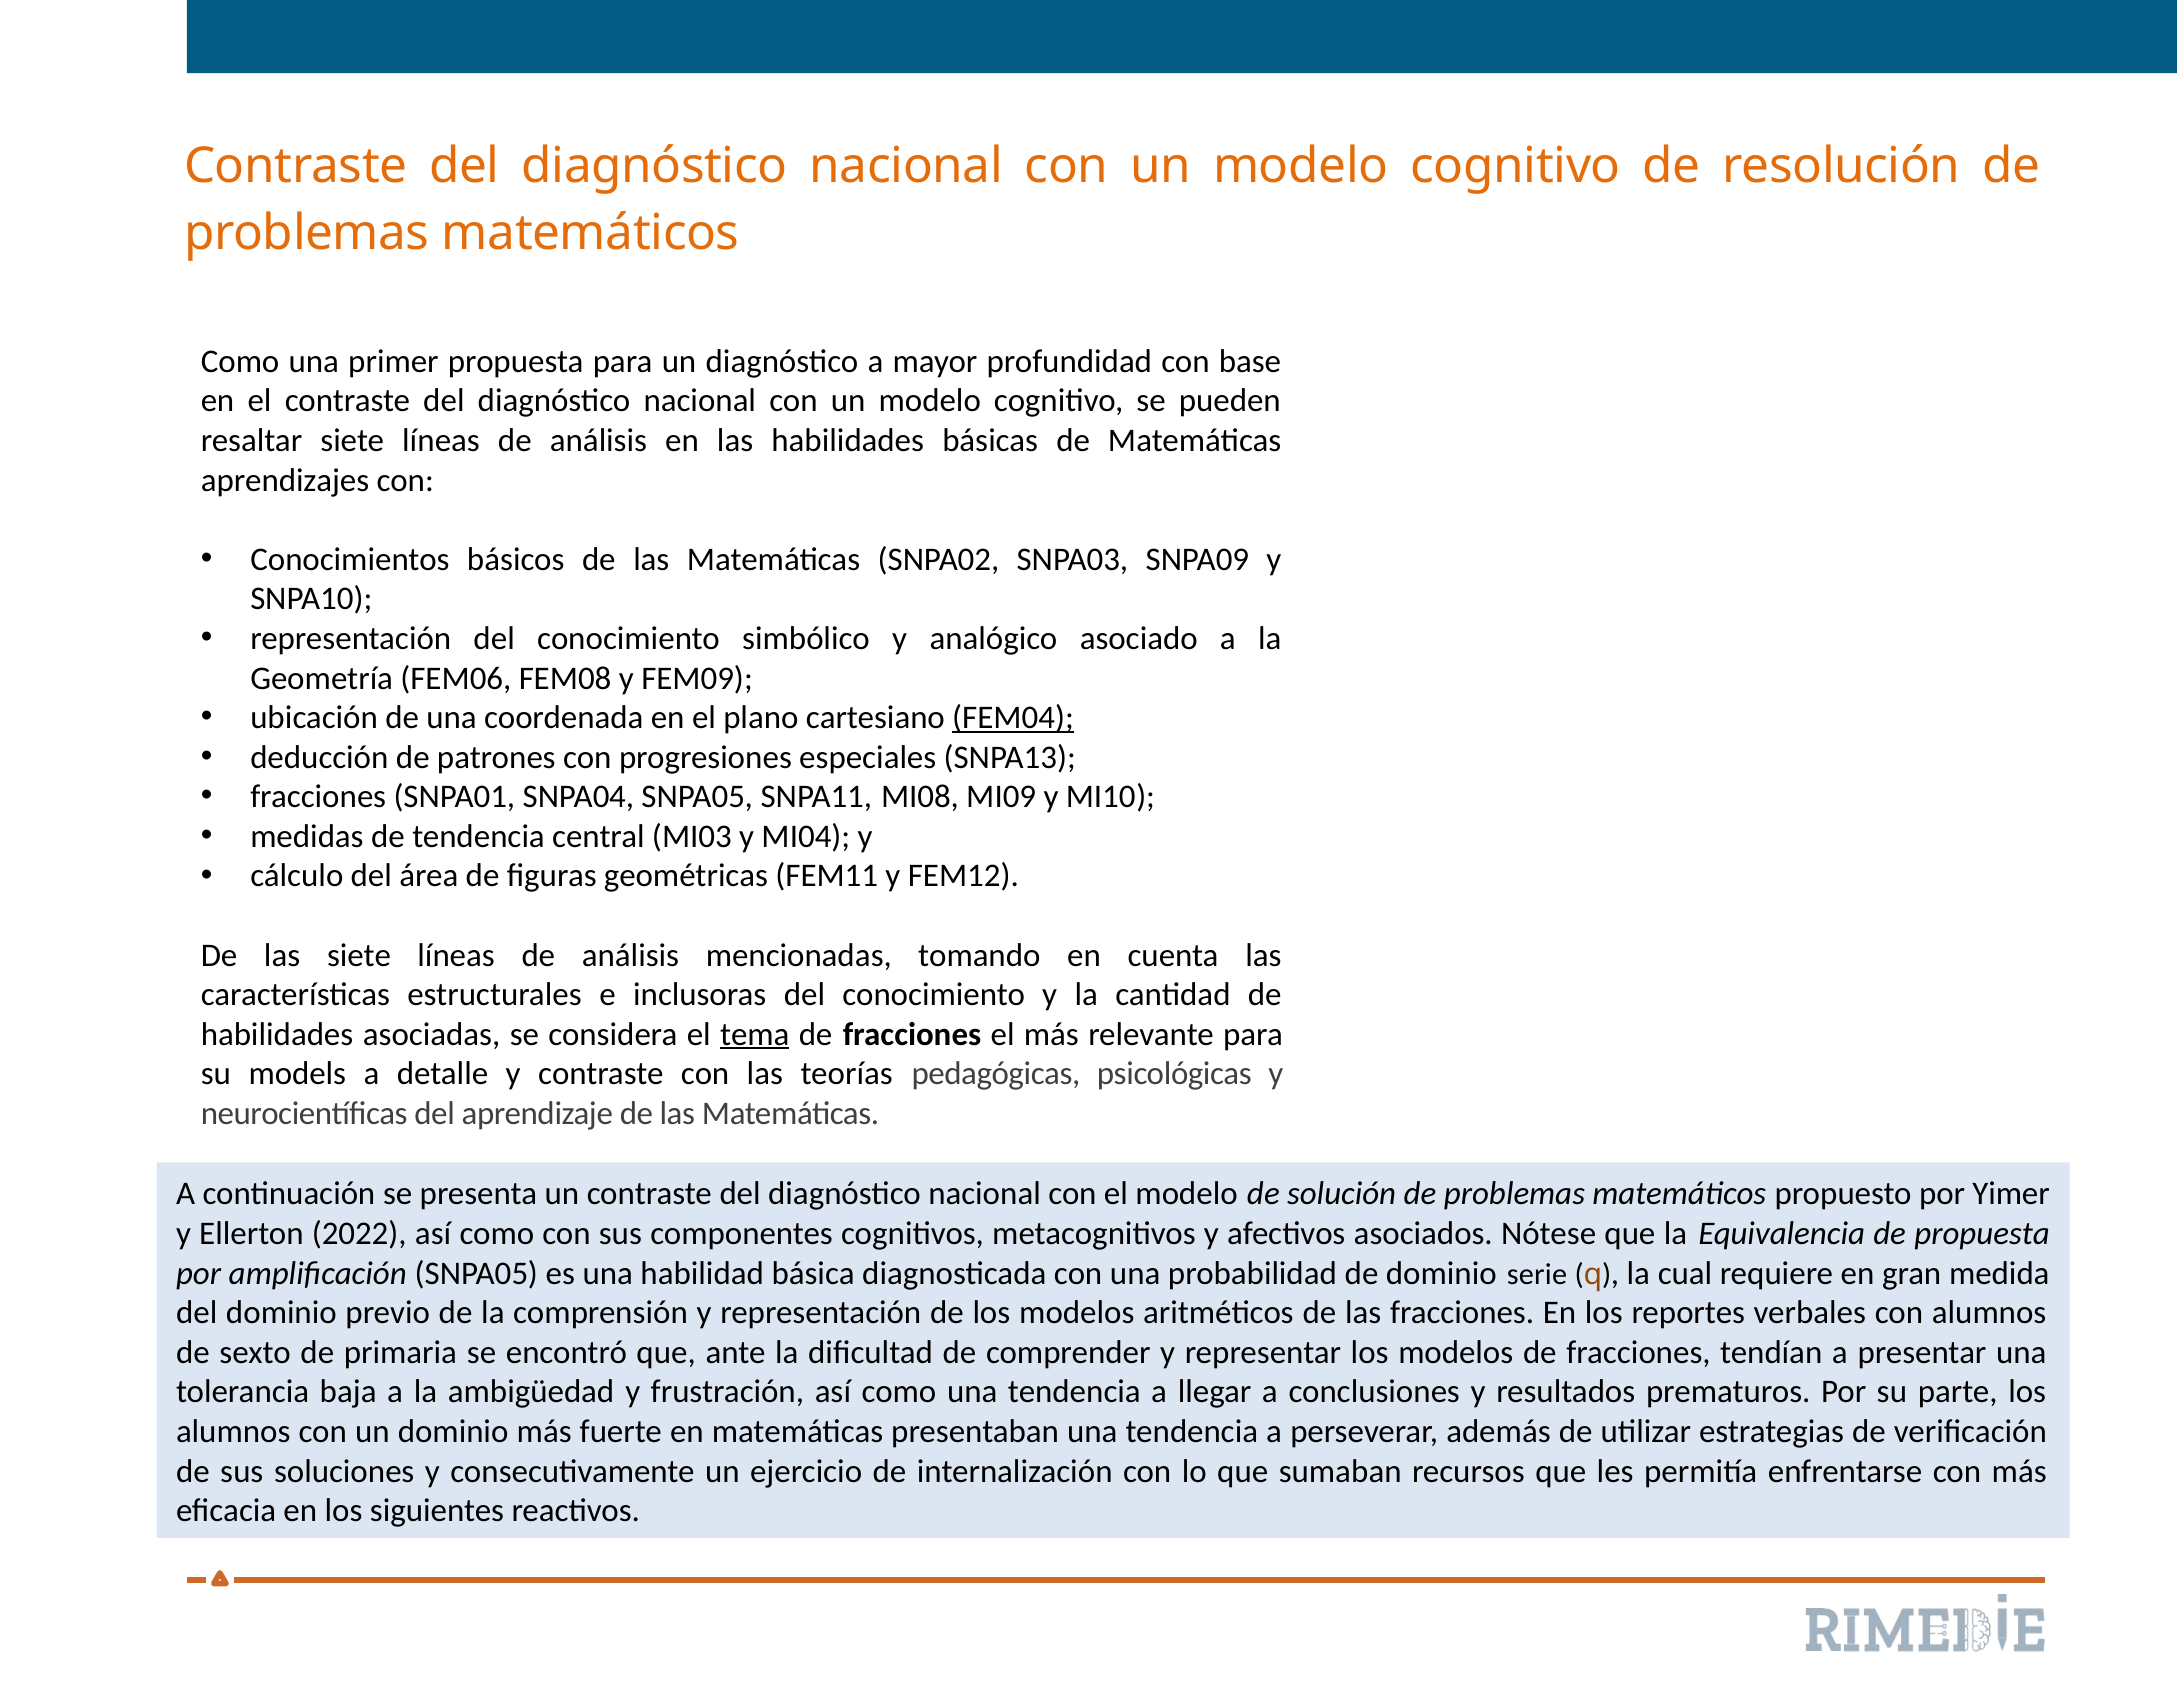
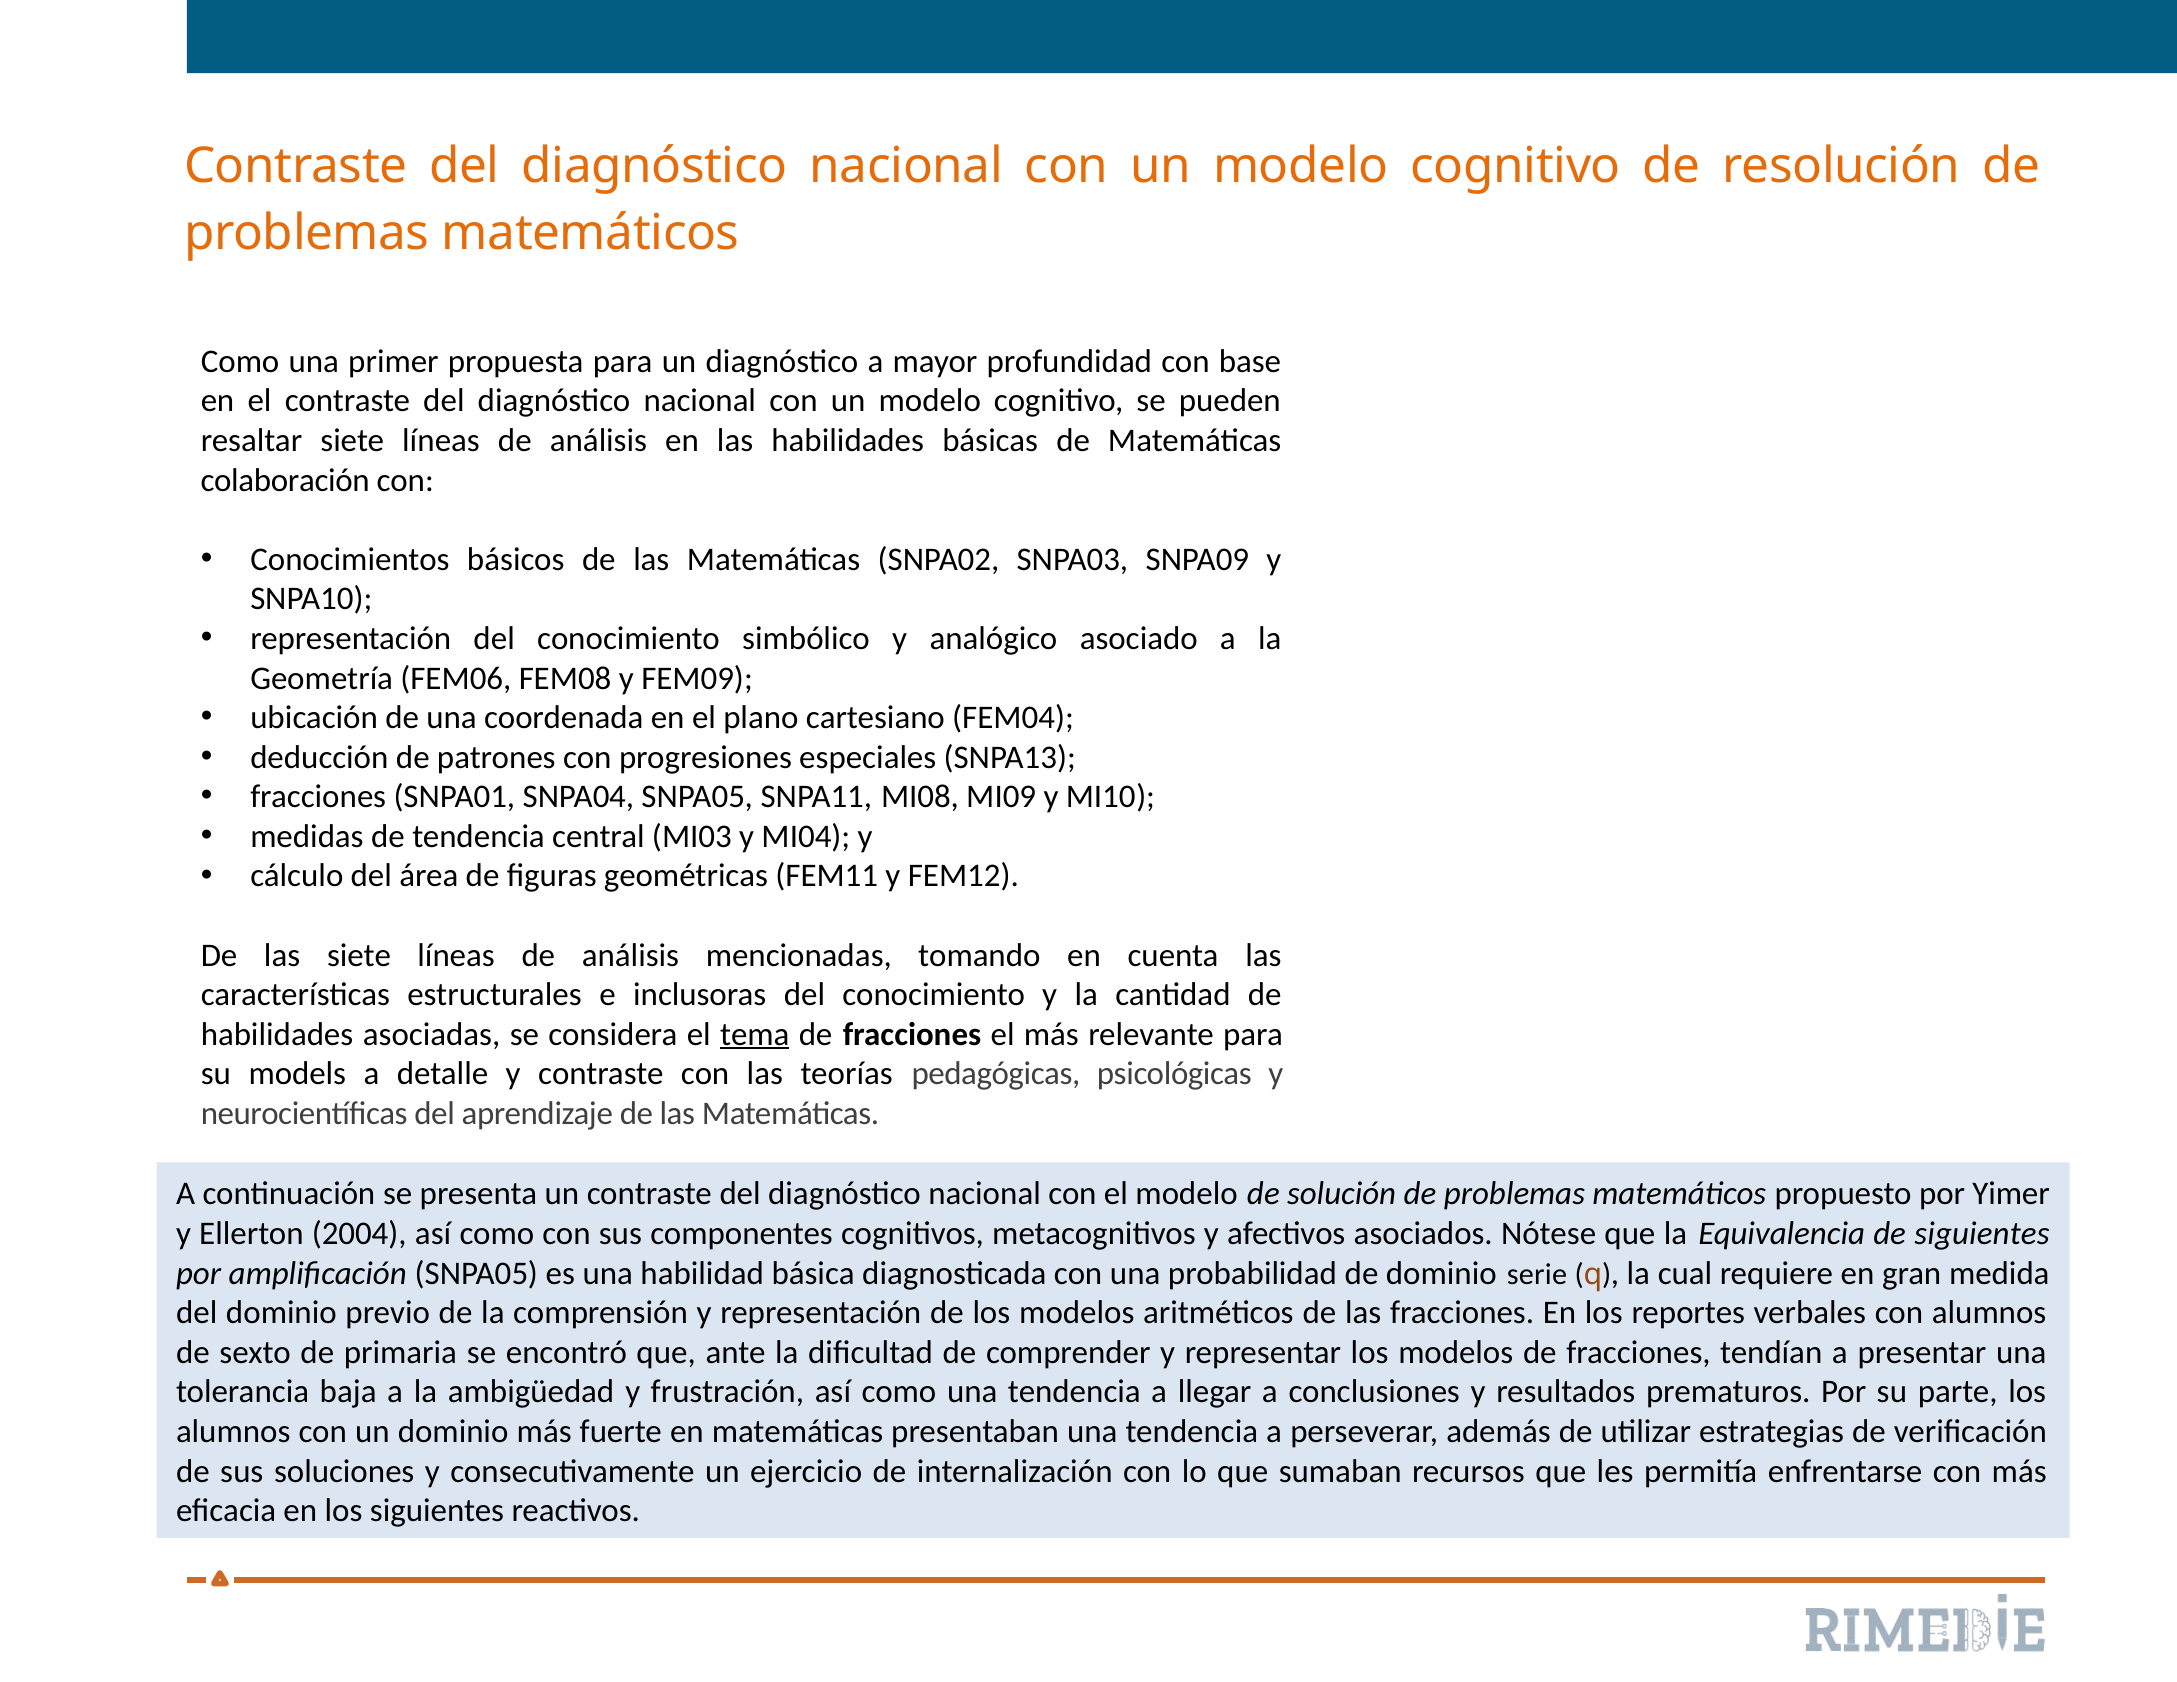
aprendizajes: aprendizajes -> colaboración
FEM04 underline: present -> none
2022: 2022 -> 2004
de propuesta: propuesta -> siguientes
